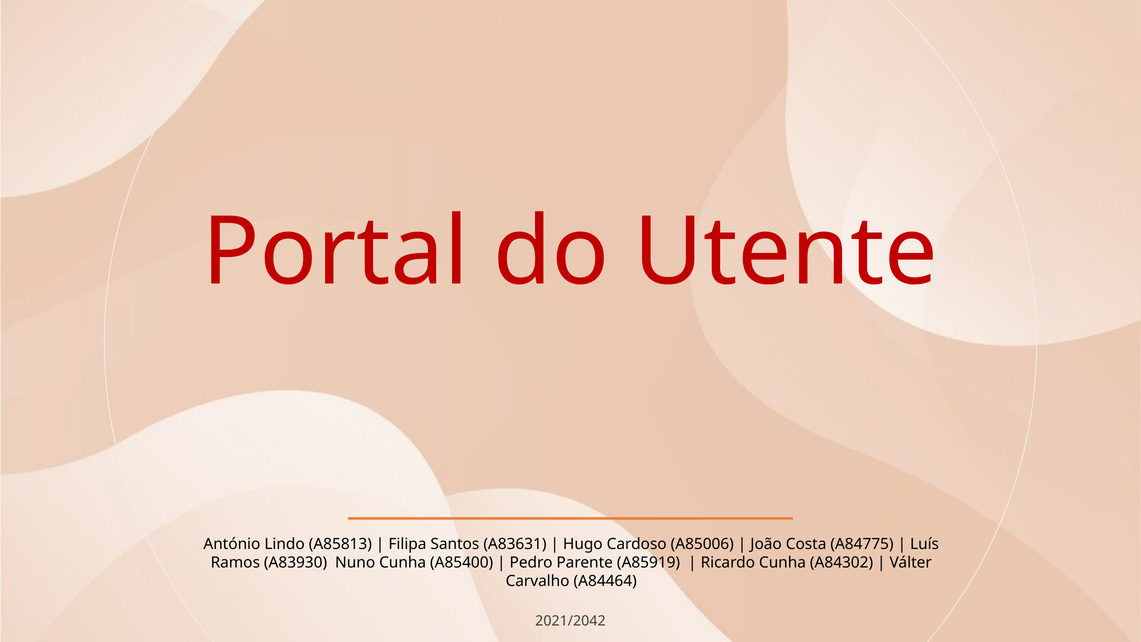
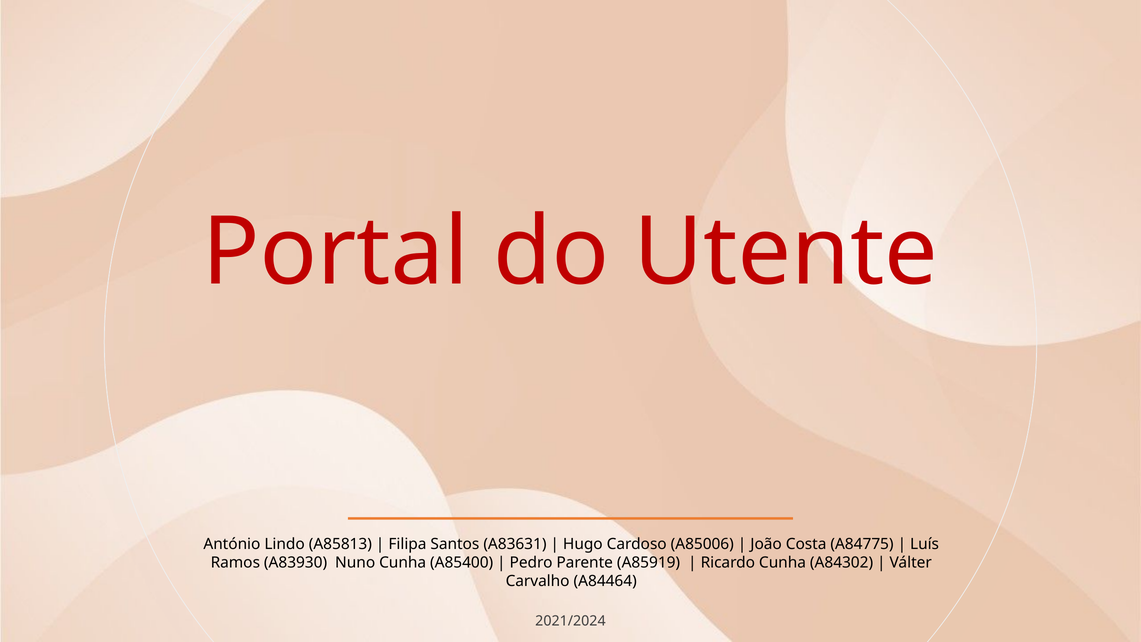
2021/2042: 2021/2042 -> 2021/2024
